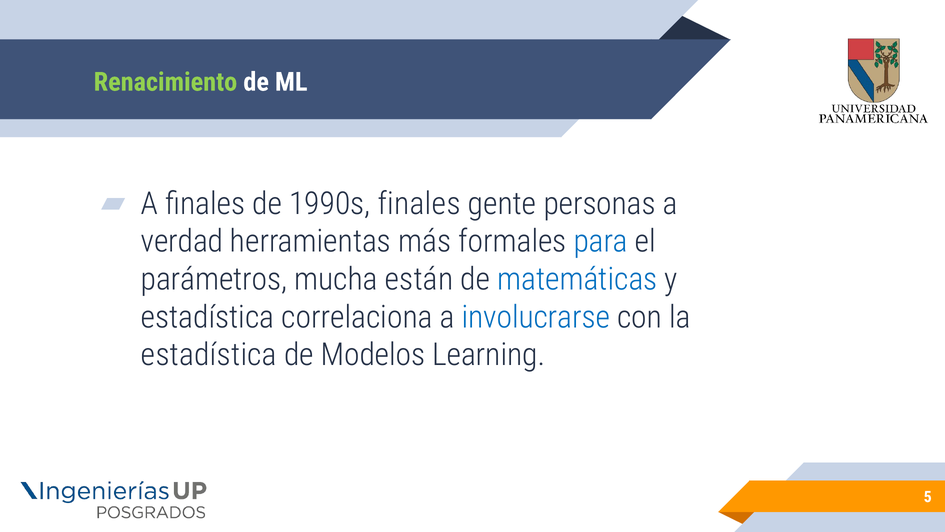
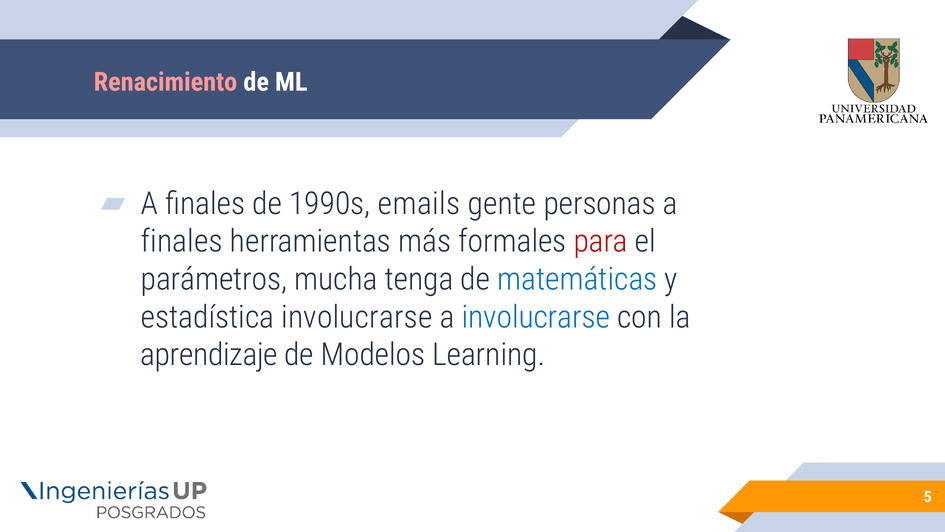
Renacimiento colour: light green -> pink
1990s finales: finales -> emails
verdad at (182, 241): verdad -> finales
para colour: blue -> red
están: están -> tenga
estadística correlaciona: correlaciona -> involucrarse
estadística at (209, 355): estadística -> aprendizaje
